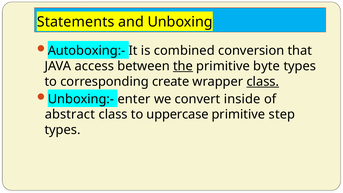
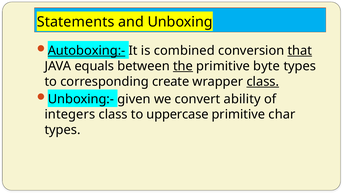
Autoboxing:- underline: none -> present
that underline: none -> present
access: access -> equals
enter: enter -> given
inside: inside -> ability
abstract: abstract -> integers
step: step -> char
